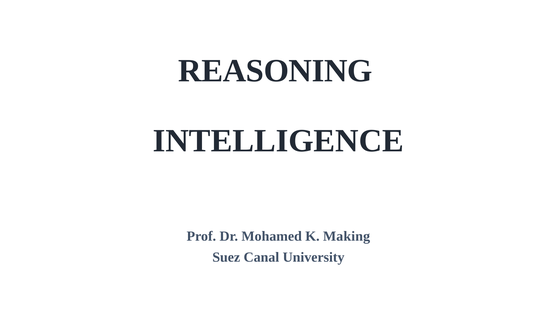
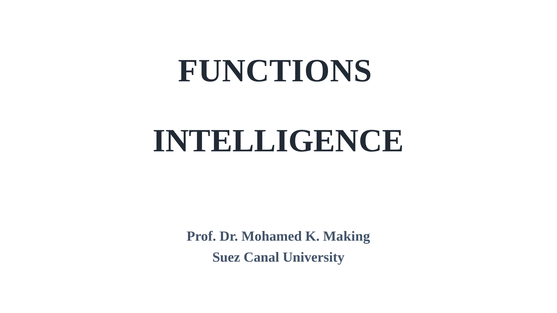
REASONING: REASONING -> FUNCTIONS
